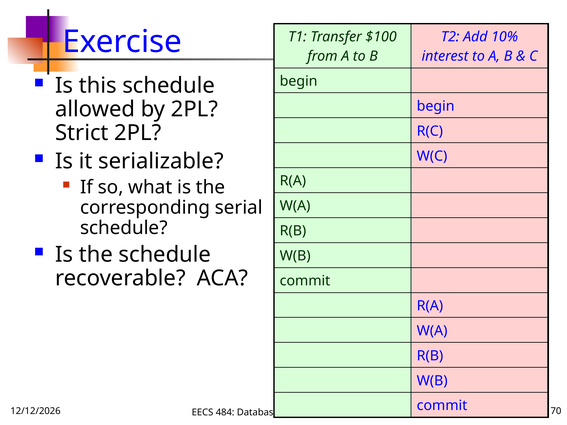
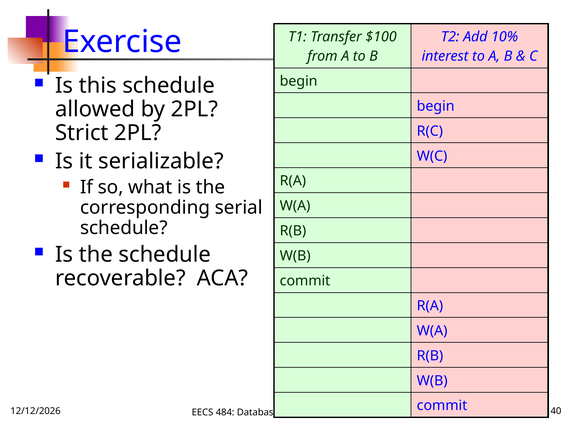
70: 70 -> 40
